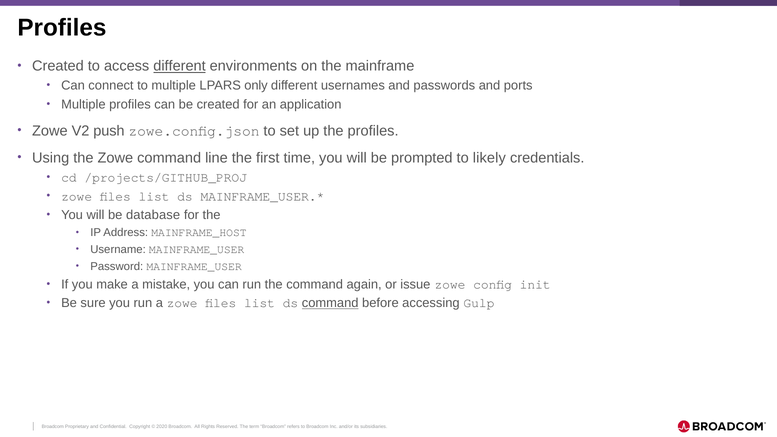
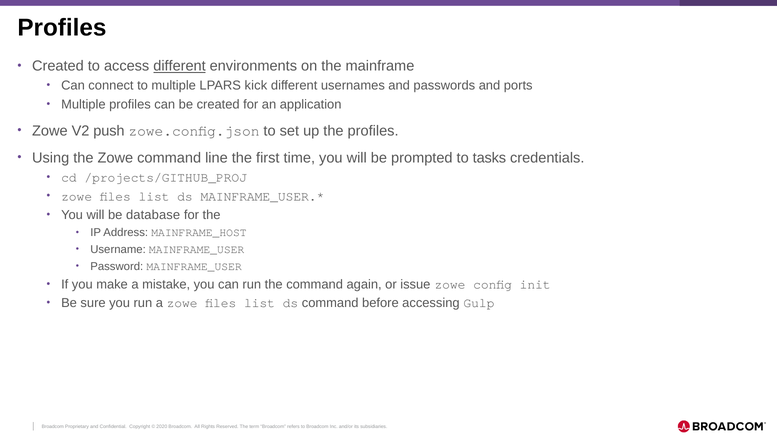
only: only -> kick
likely: likely -> tasks
command at (330, 303) underline: present -> none
